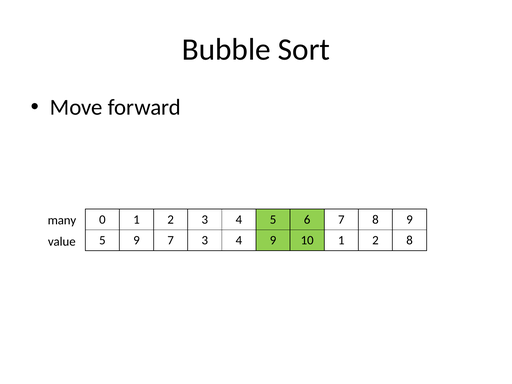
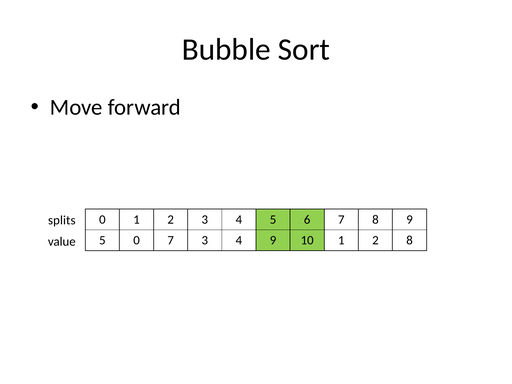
many: many -> splits
5 9: 9 -> 0
